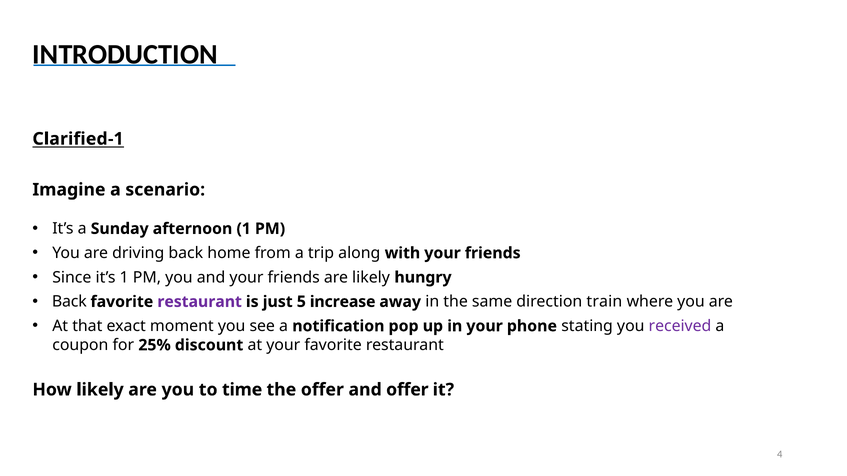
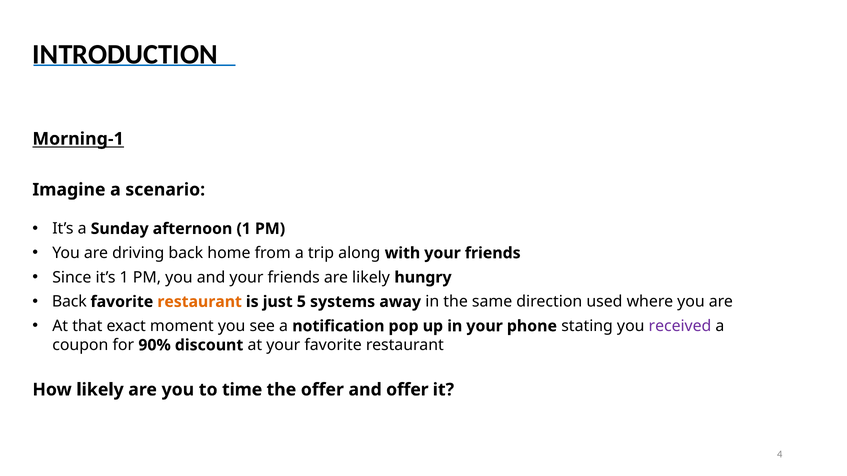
Clarified-1: Clarified-1 -> Morning-1
restaurant at (200, 302) colour: purple -> orange
increase: increase -> systems
train: train -> used
25%: 25% -> 90%
